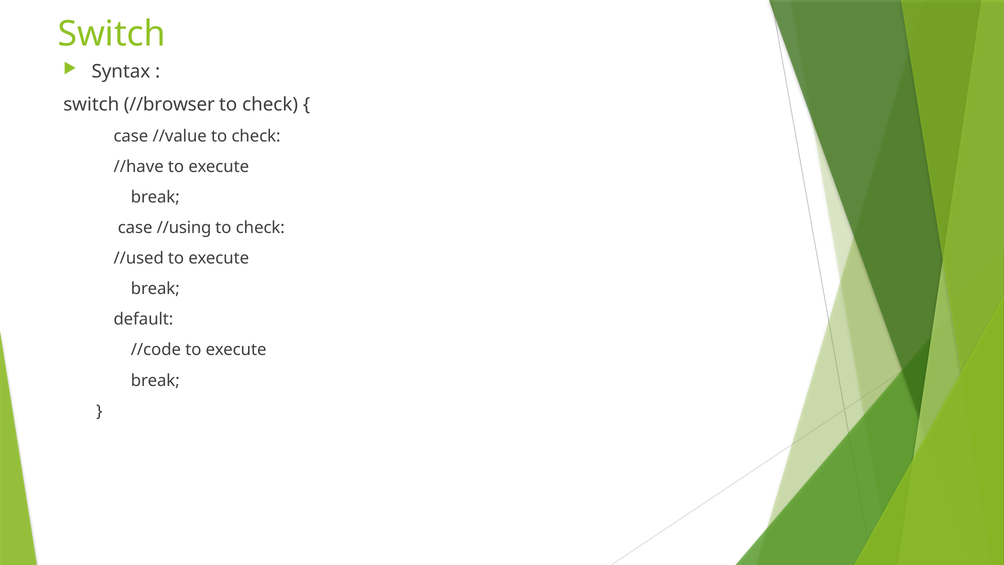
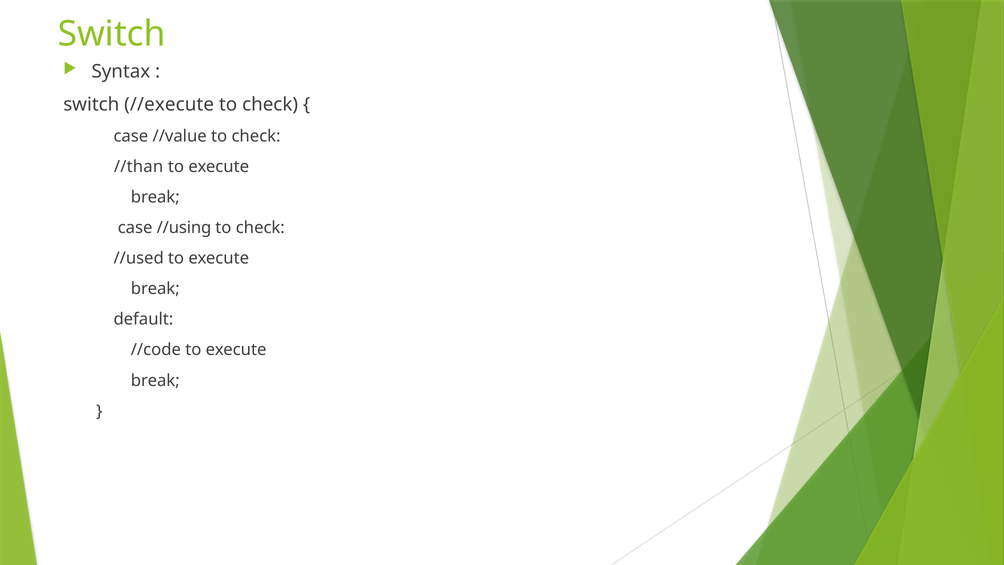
//browser: //browser -> //execute
//have: //have -> //than
